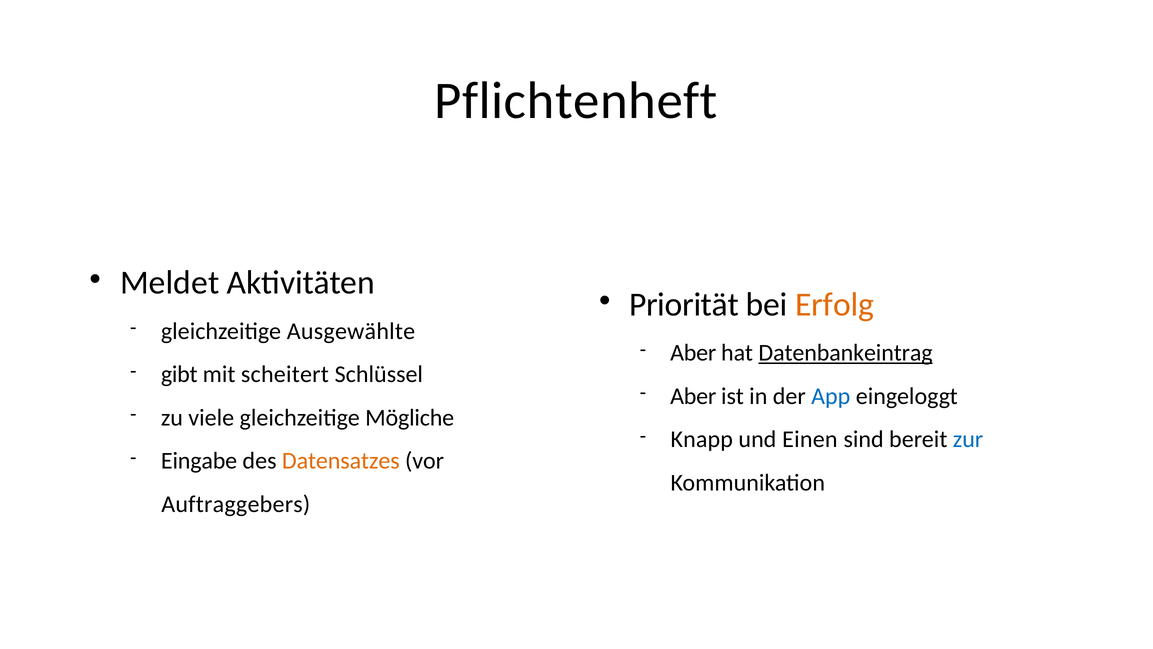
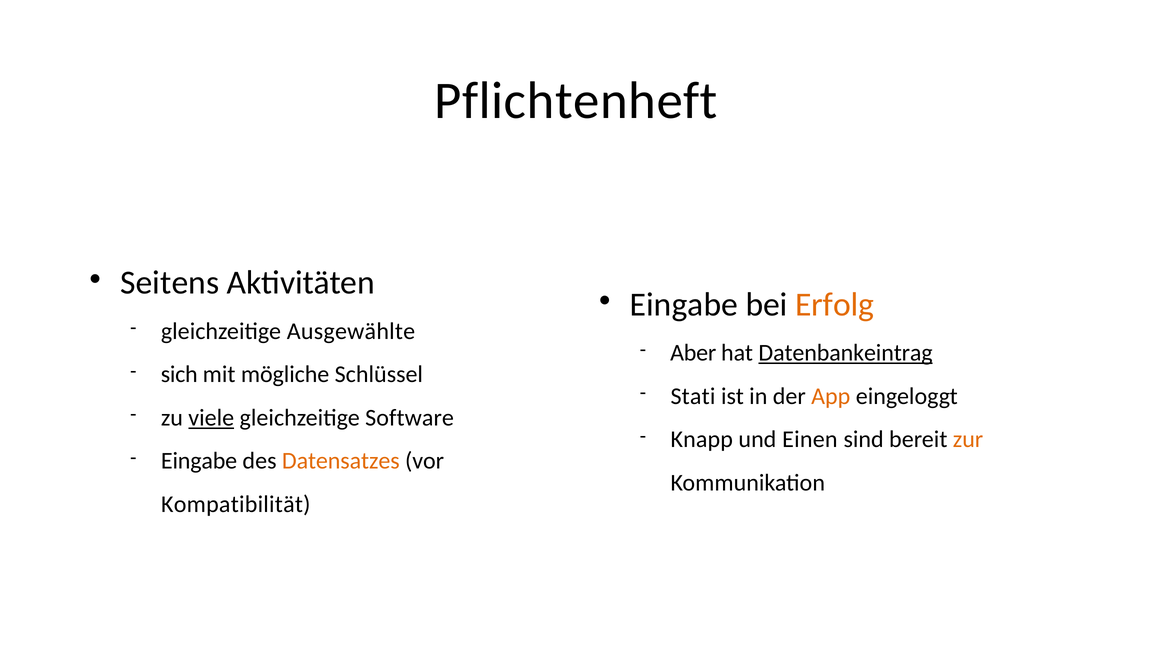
Meldet: Meldet -> Seitens
Priorität at (684, 304): Priorität -> Eingabe
gibt: gibt -> sich
scheitert: scheitert -> mögliche
Aber at (693, 396): Aber -> Stati
App colour: blue -> orange
viele underline: none -> present
Mögliche: Mögliche -> Software
zur colour: blue -> orange
Auftraggebers: Auftraggebers -> Kompatibilität
